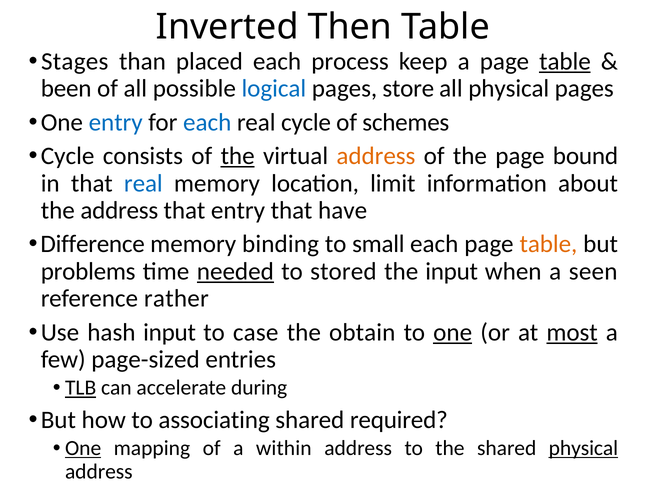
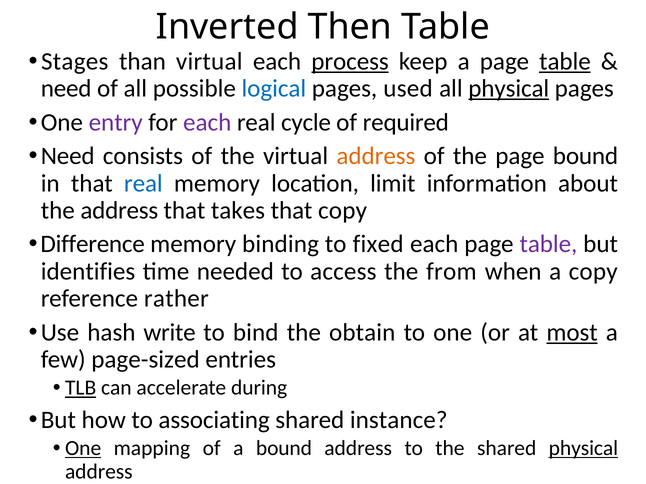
than placed: placed -> virtual
process underline: none -> present
been at (66, 89): been -> need
store: store -> used
physical at (509, 89) underline: none -> present
entry at (116, 122) colour: blue -> purple
each at (207, 122) colour: blue -> purple
schemes: schemes -> required
Cycle at (68, 156): Cycle -> Need
the at (238, 156) underline: present -> none
that entry: entry -> takes
that have: have -> copy
small: small -> fixed
table at (548, 244) colour: orange -> purple
problems: problems -> identifies
needed underline: present -> none
stored: stored -> access
the input: input -> from
a seen: seen -> copy
hash input: input -> write
case: case -> bind
one at (453, 333) underline: present -> none
required: required -> instance
a within: within -> bound
